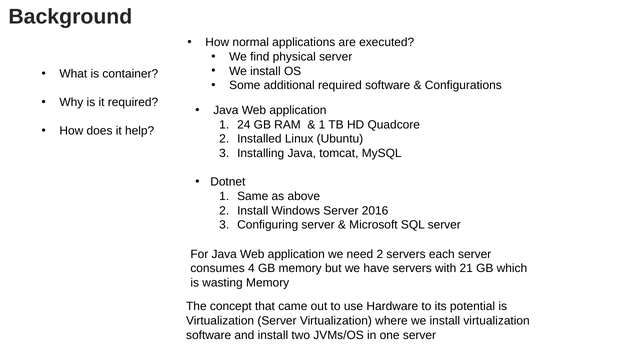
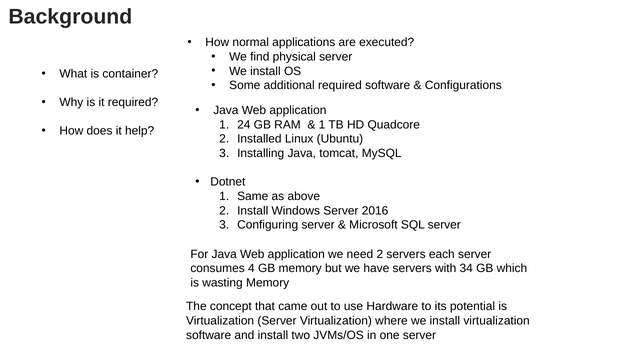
21: 21 -> 34
